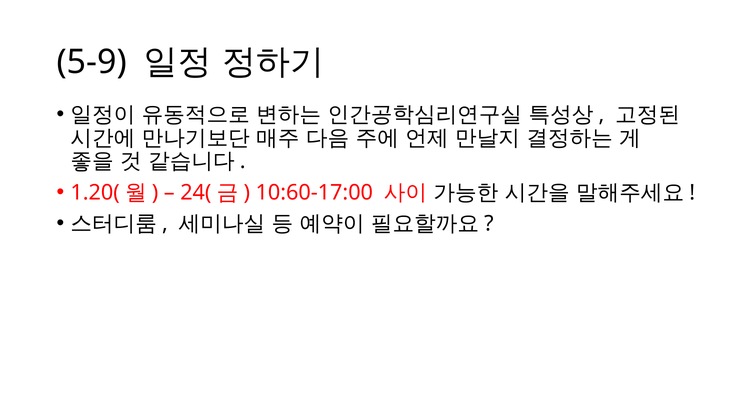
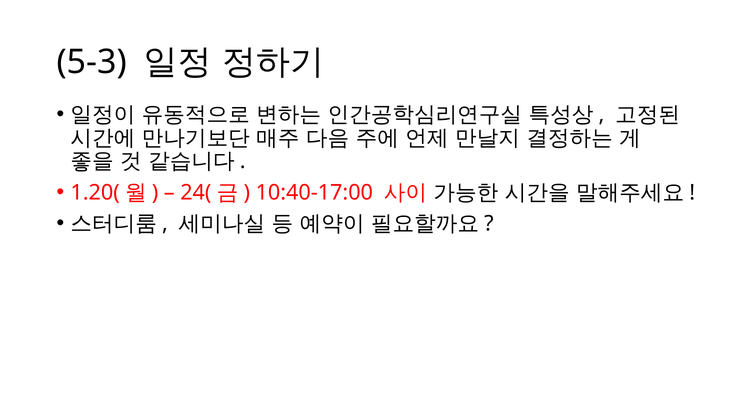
5-9: 5-9 -> 5-3
10:60-17:00: 10:60-17:00 -> 10:40-17:00
